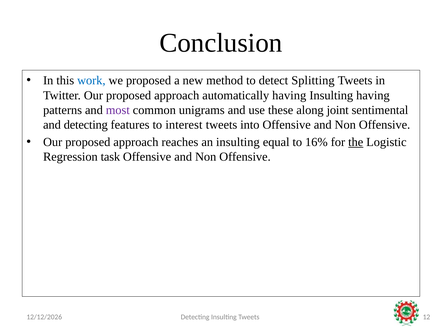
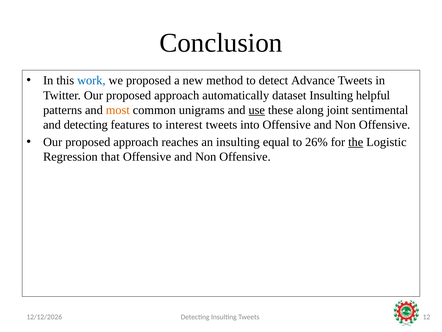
Splitting: Splitting -> Advance
automatically having: having -> dataset
Insulting having: having -> helpful
most colour: purple -> orange
use underline: none -> present
16%: 16% -> 26%
task: task -> that
